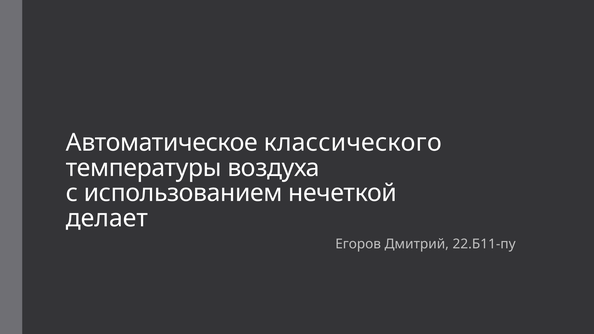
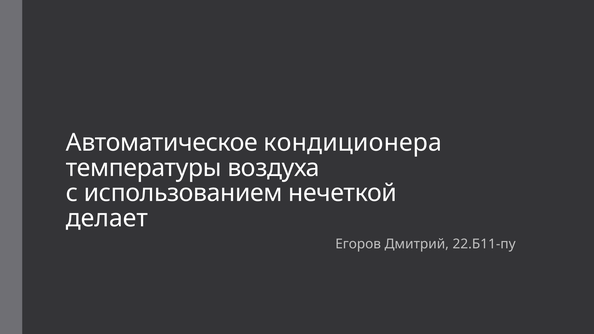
классического: классического -> кондиционера
